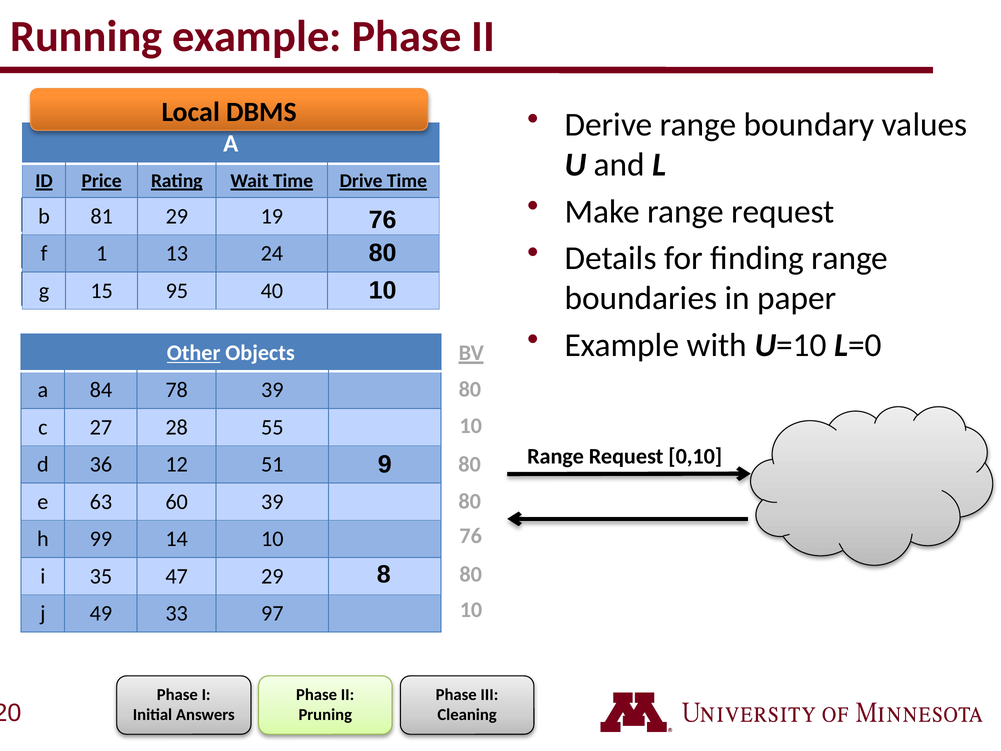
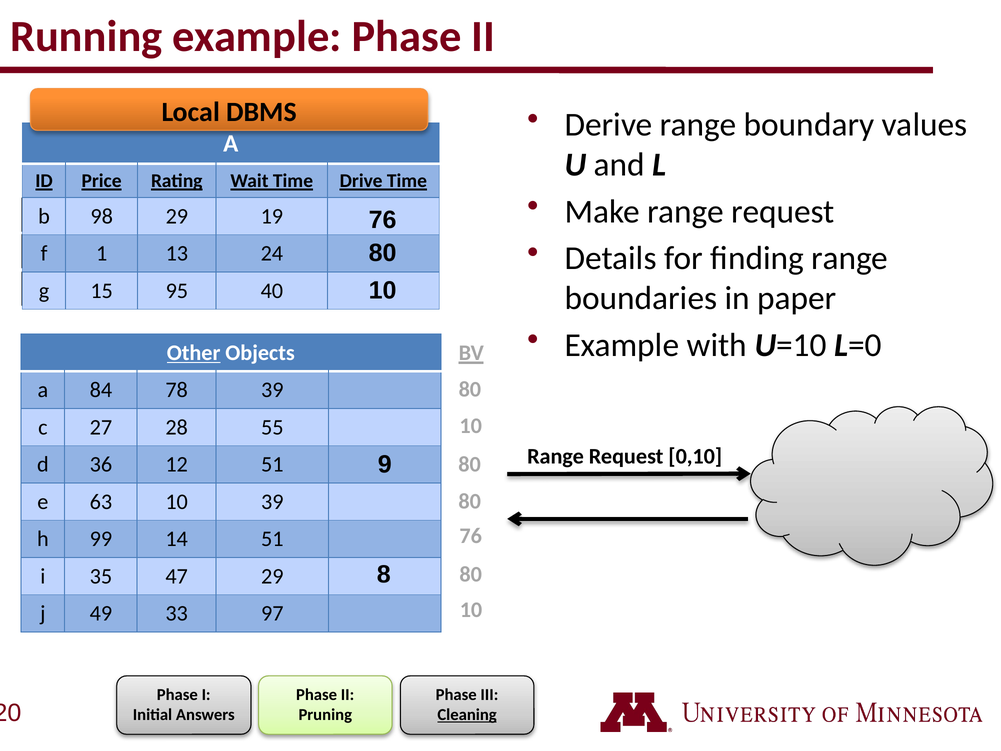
81: 81 -> 98
63 60: 60 -> 10
14 10: 10 -> 51
Cleaning underline: none -> present
